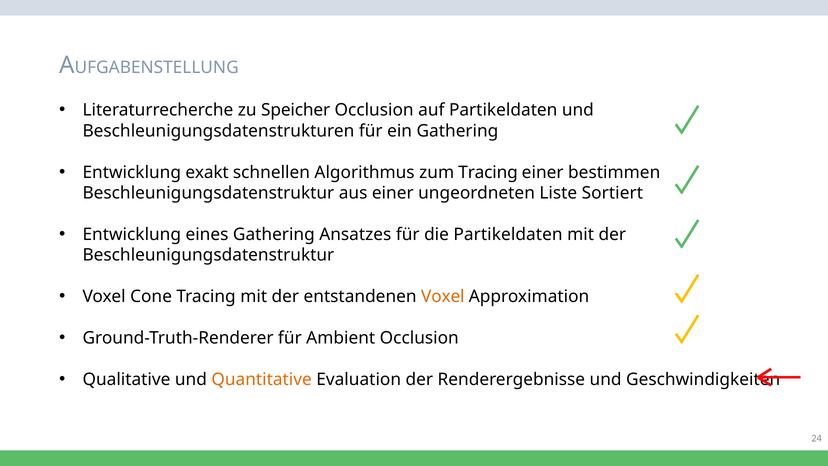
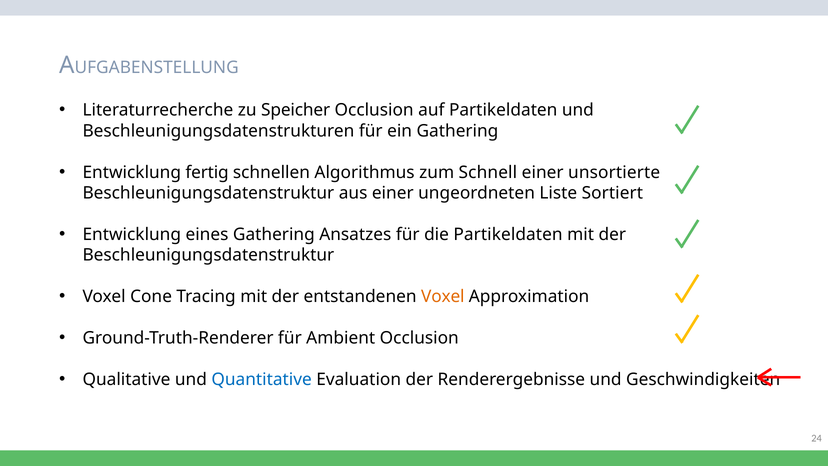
exakt: exakt -> fertig
zum Tracing: Tracing -> Schnell
bestimmen: bestimmen -> unsortierte
Quantitative colour: orange -> blue
